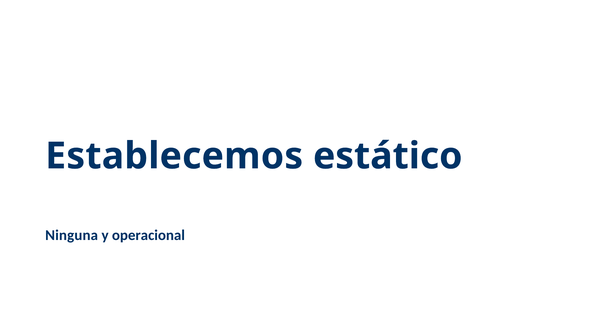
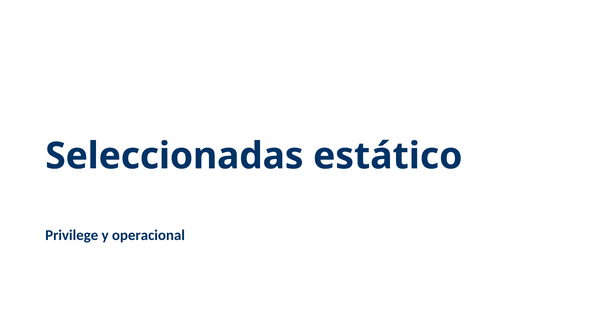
Establecemos: Establecemos -> Seleccionadas
Ninguna: Ninguna -> Privilege
